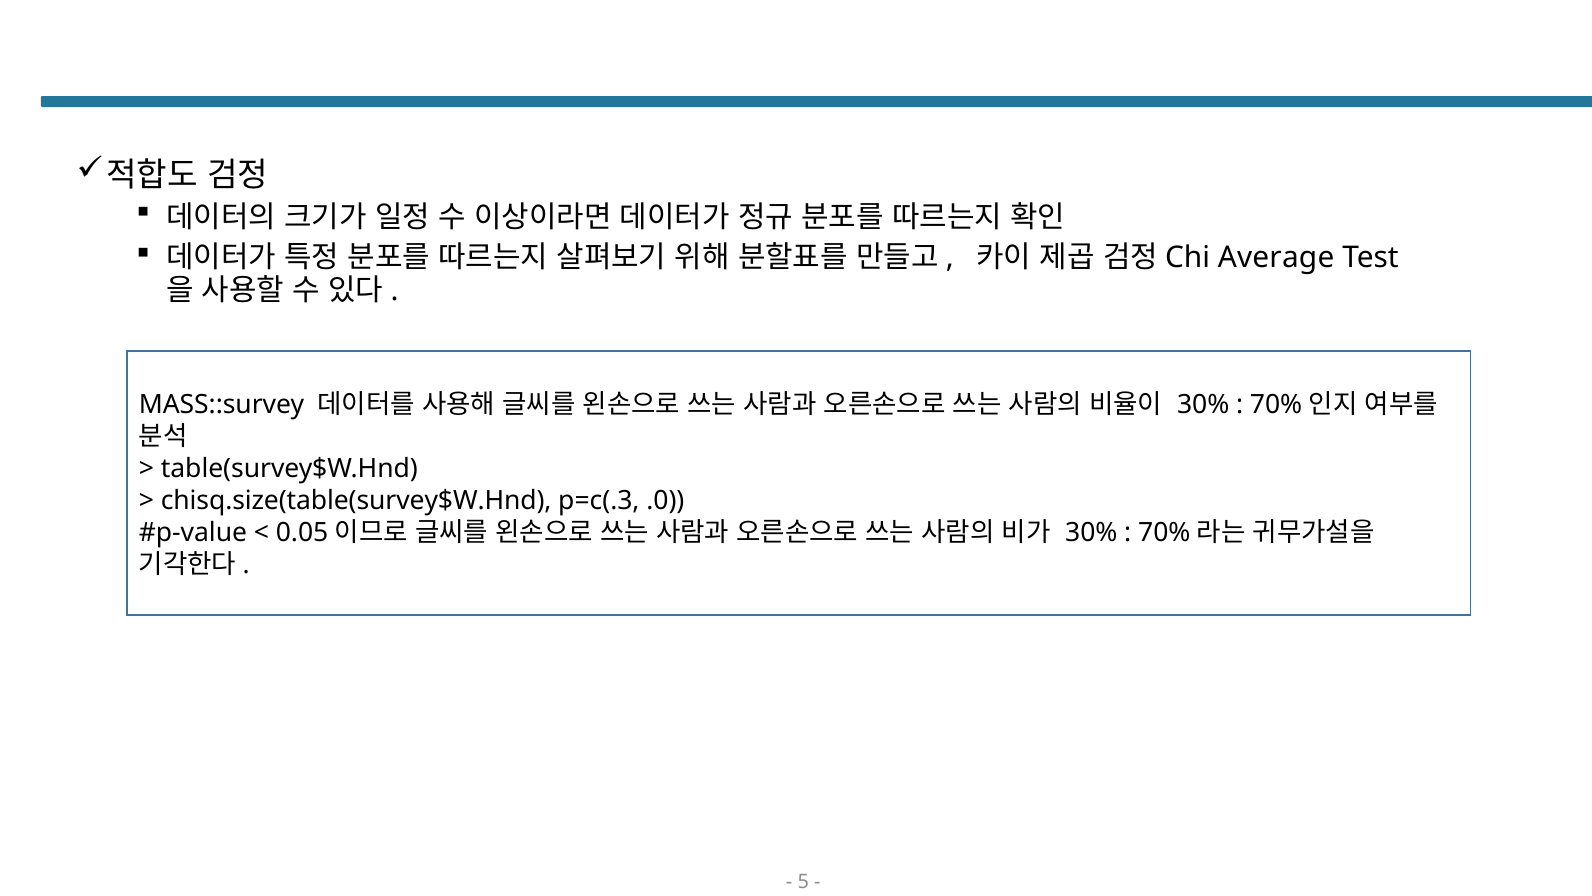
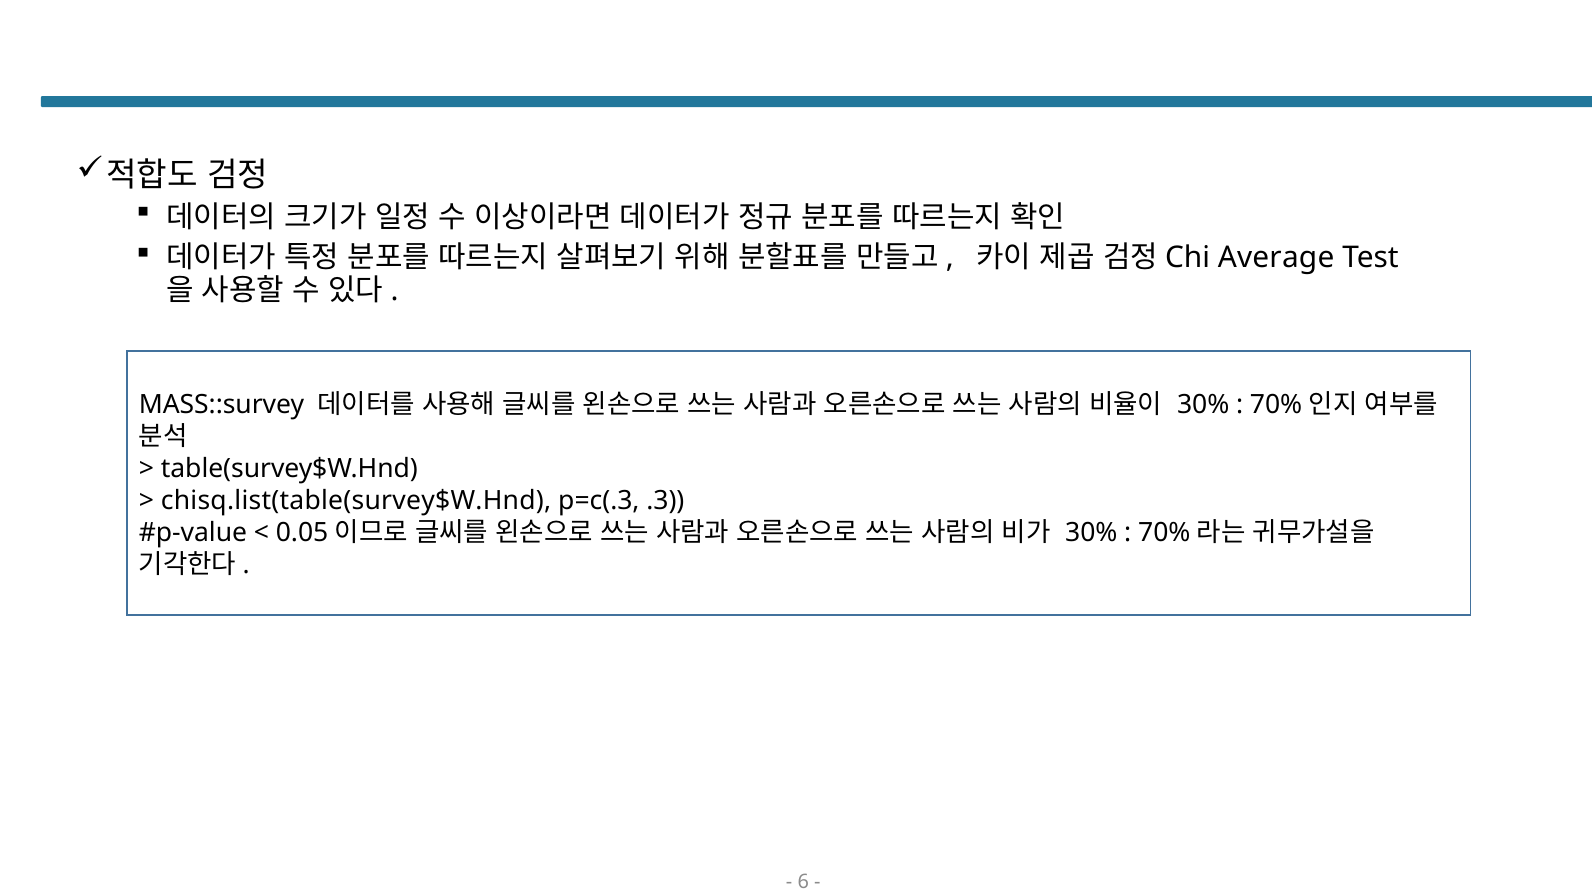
chisq.size(table(survey$W.Hnd: chisq.size(table(survey$W.Hnd -> chisq.list(table(survey$W.Hnd
.0: .0 -> .3
5: 5 -> 6
